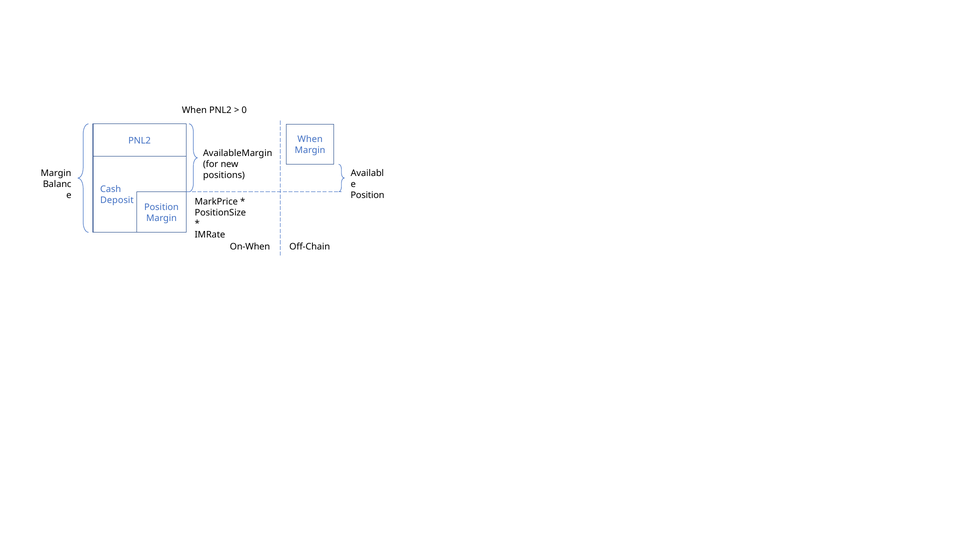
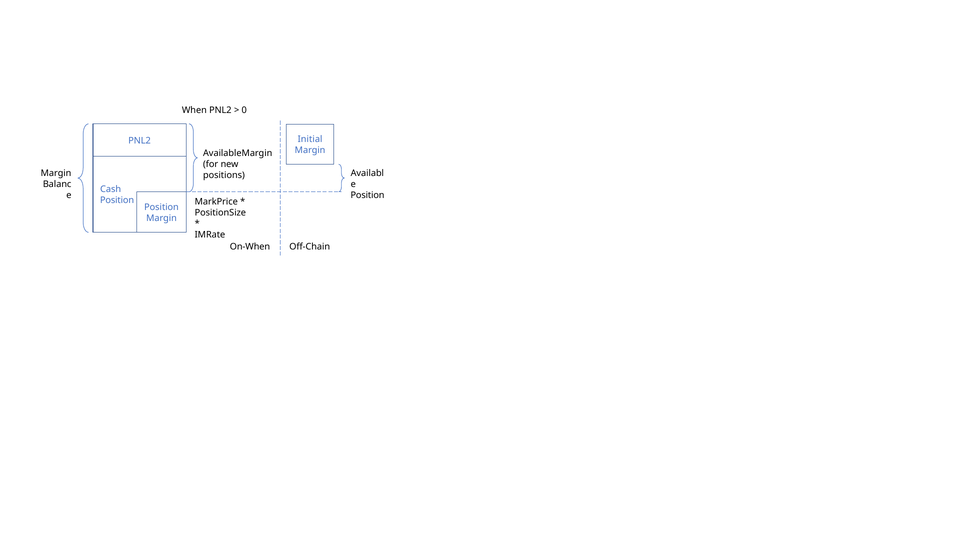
When at (310, 140): When -> Initial
Deposit at (117, 200): Deposit -> Position
